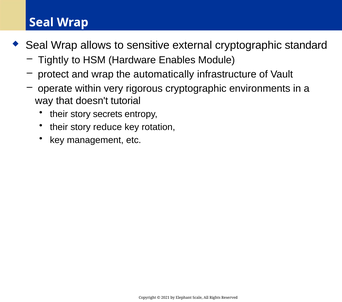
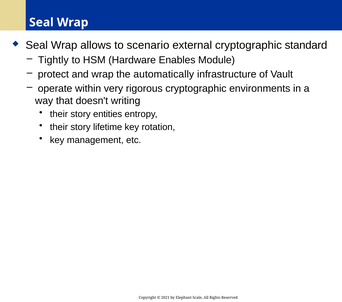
sensitive: sensitive -> scenario
tutorial: tutorial -> writing
secrets: secrets -> entities
reduce: reduce -> lifetime
